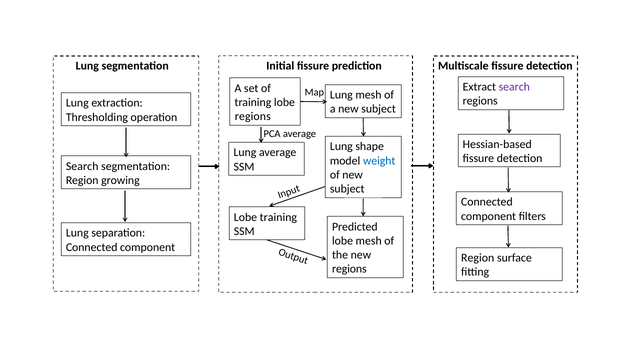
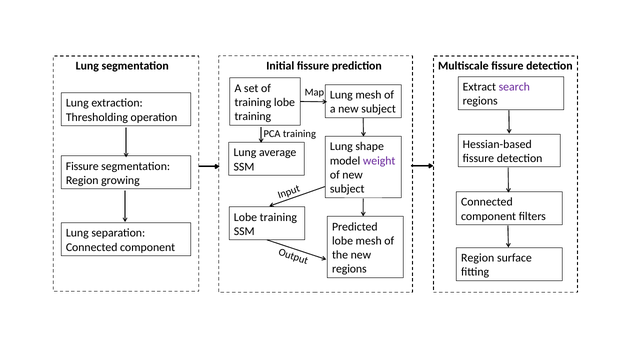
regions at (253, 116): regions -> training
PCA average: average -> training
weight colour: blue -> purple
Search at (82, 166): Search -> Fissure
